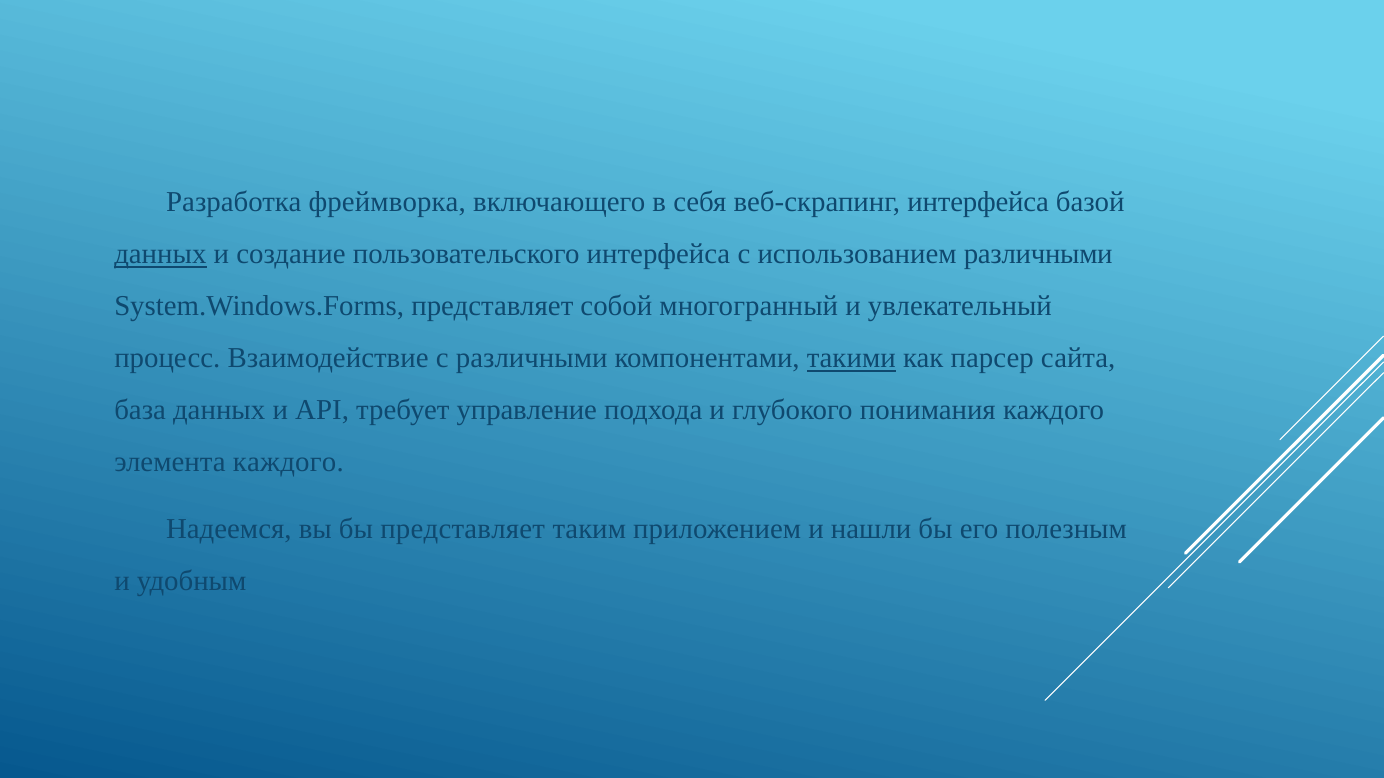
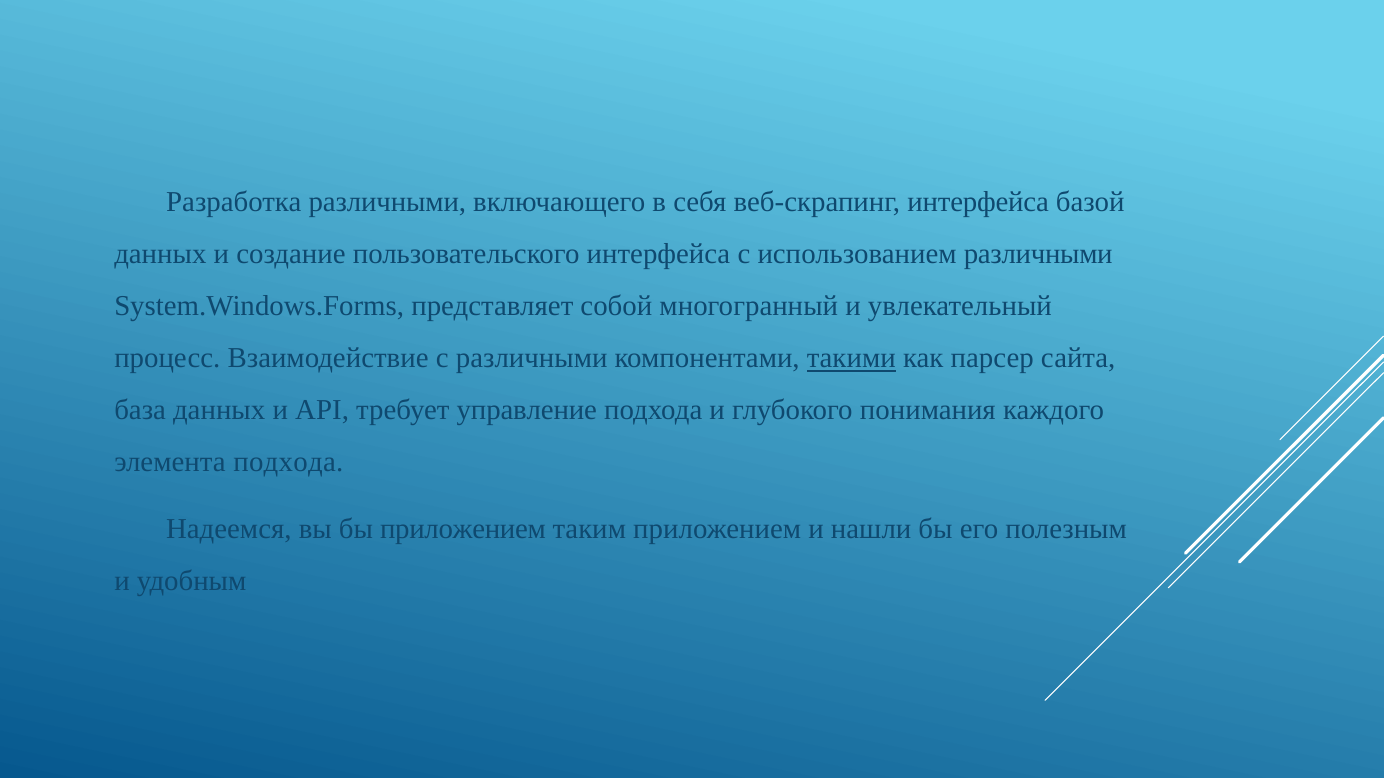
Разработка фреймворка: фреймворка -> различными
данных at (160, 255) underline: present -> none
элемента каждого: каждого -> подхода
бы представляет: представляет -> приложением
